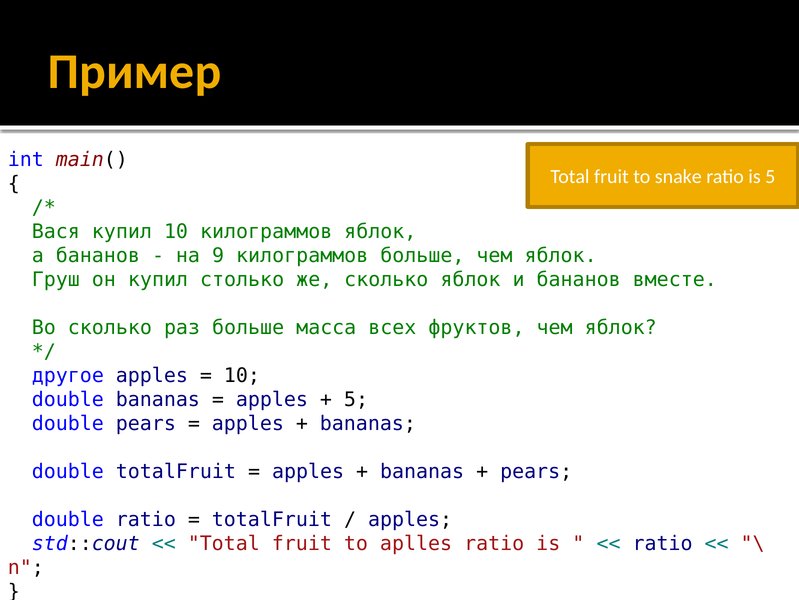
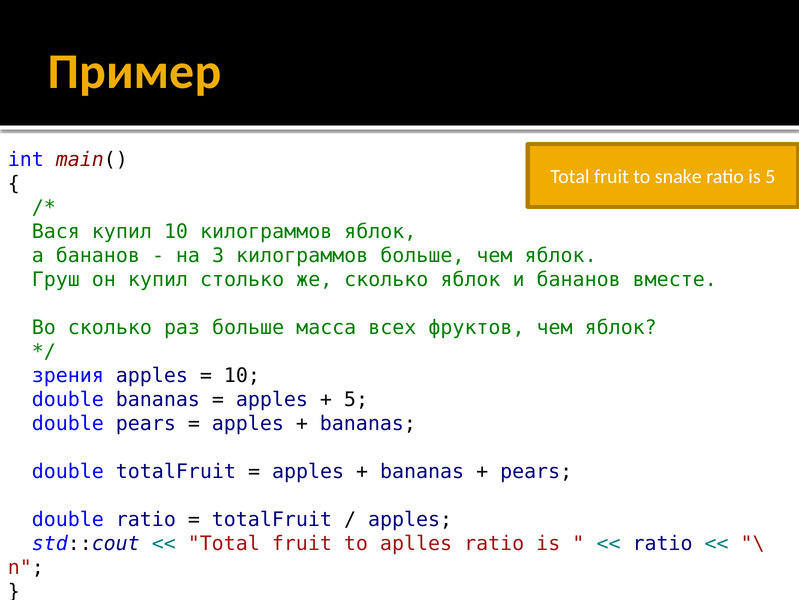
9: 9 -> 3
другое: другое -> зрения
